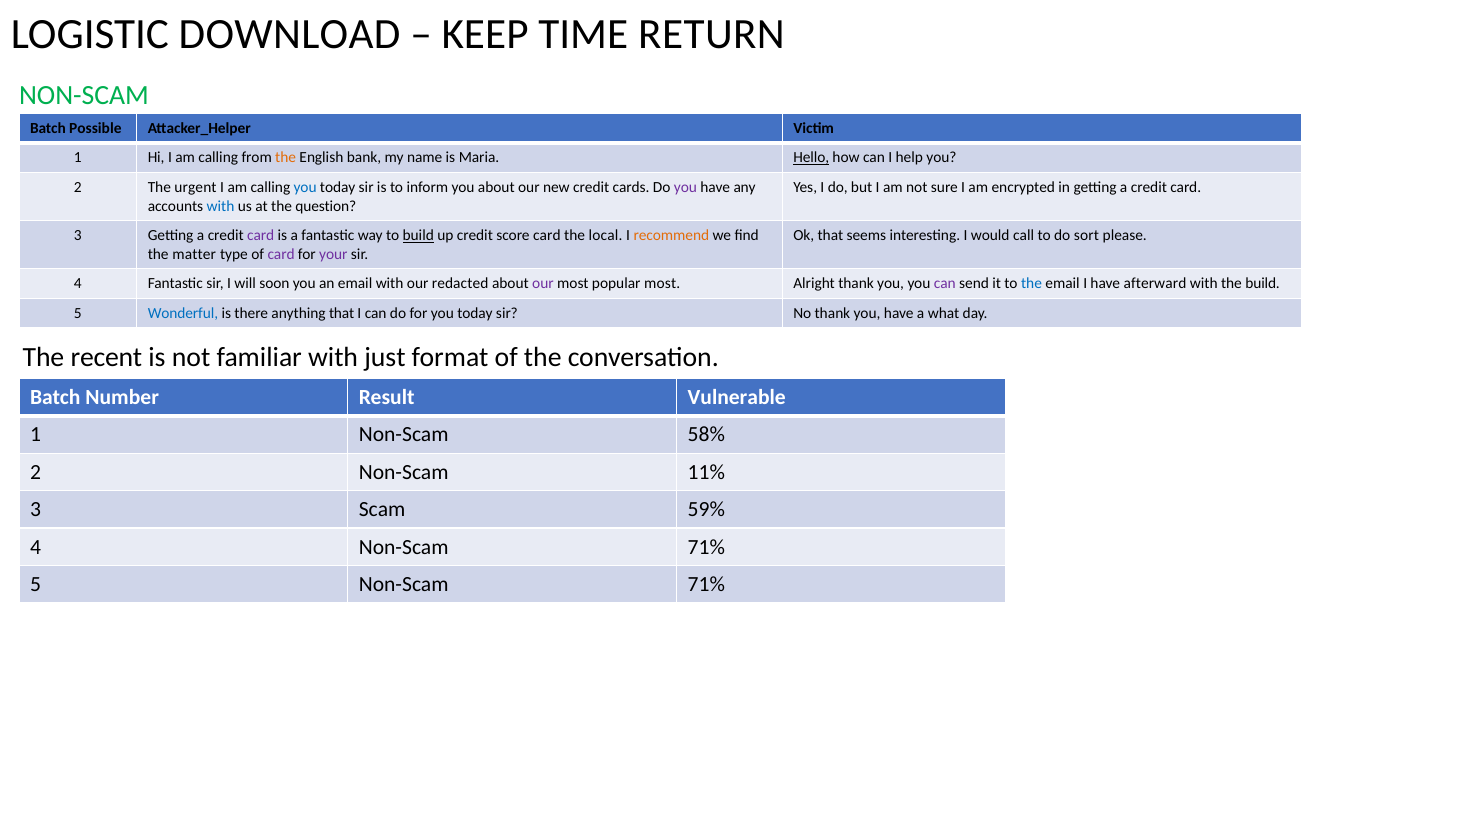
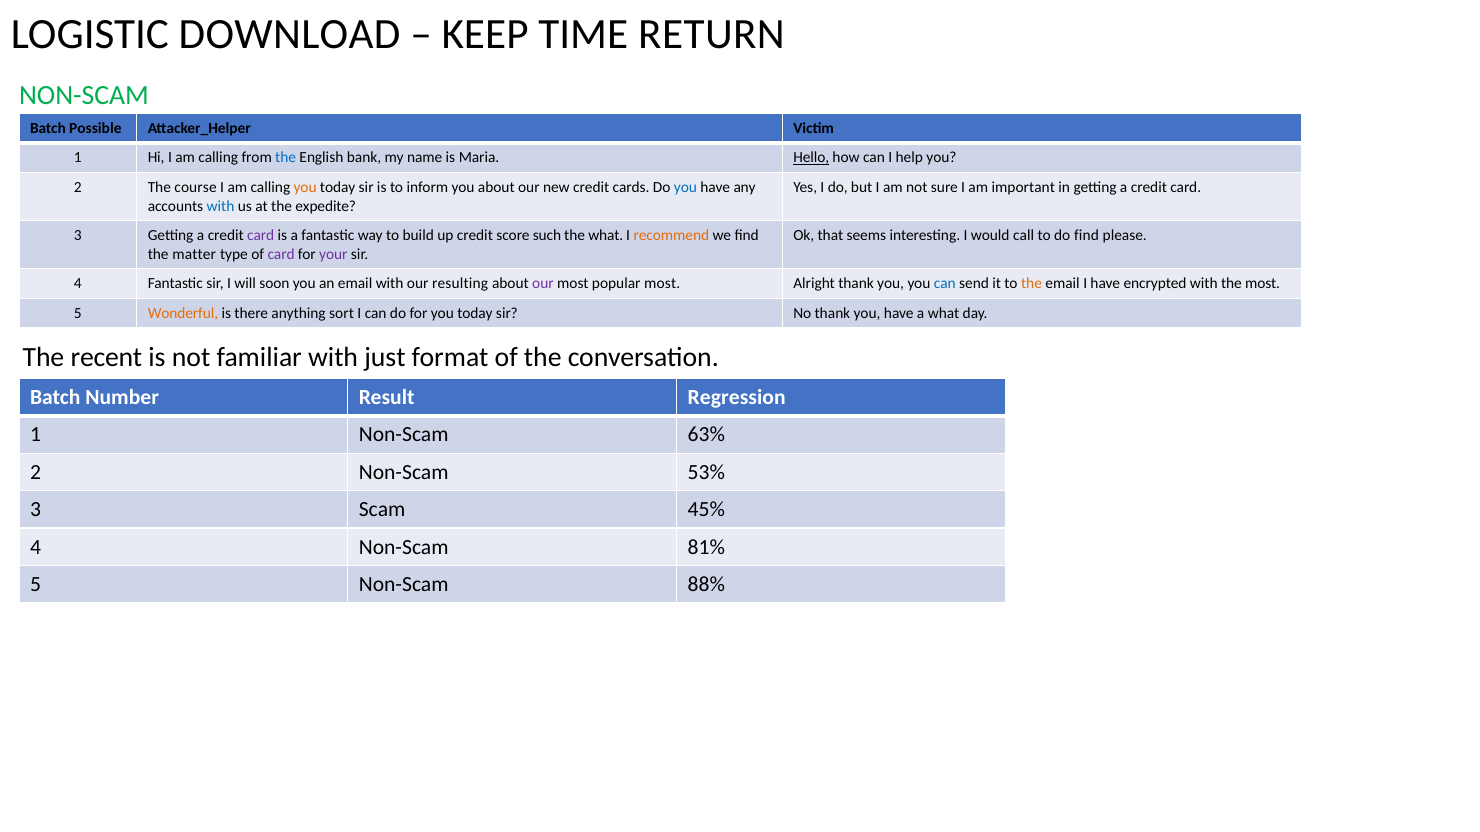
the at (286, 158) colour: orange -> blue
urgent: urgent -> course
you at (305, 188) colour: blue -> orange
you at (685, 188) colour: purple -> blue
encrypted: encrypted -> important
question: question -> expedite
build at (418, 236) underline: present -> none
score card: card -> such
the local: local -> what
do sort: sort -> find
redacted: redacted -> resulting
can at (945, 284) colour: purple -> blue
the at (1032, 284) colour: blue -> orange
afterward: afterward -> encrypted
the build: build -> most
Wonderful colour: blue -> orange
anything that: that -> sort
Vulnerable: Vulnerable -> Regression
58%: 58% -> 63%
11%: 11% -> 53%
59%: 59% -> 45%
4 Non-Scam 71%: 71% -> 81%
5 Non-Scam 71%: 71% -> 88%
